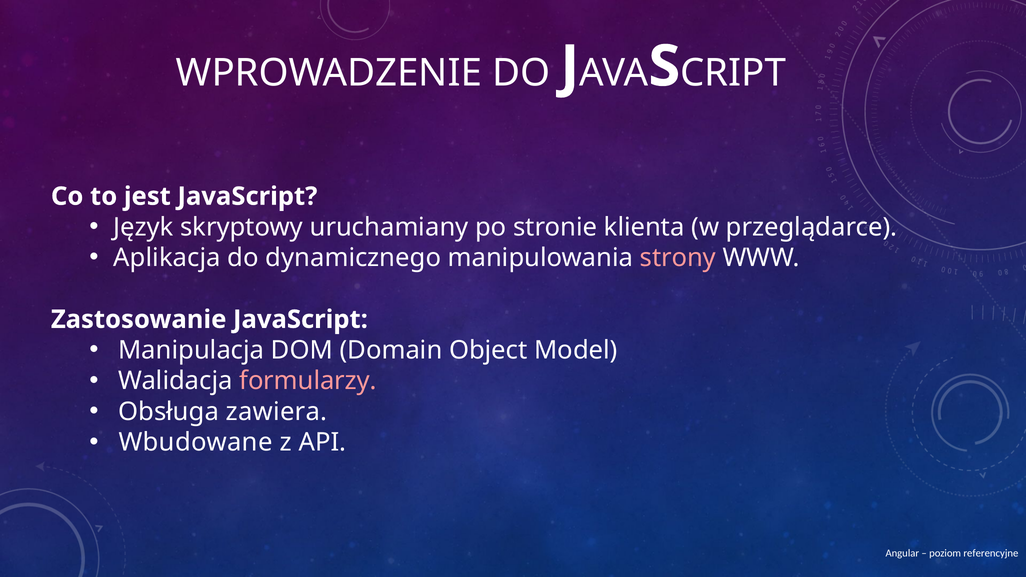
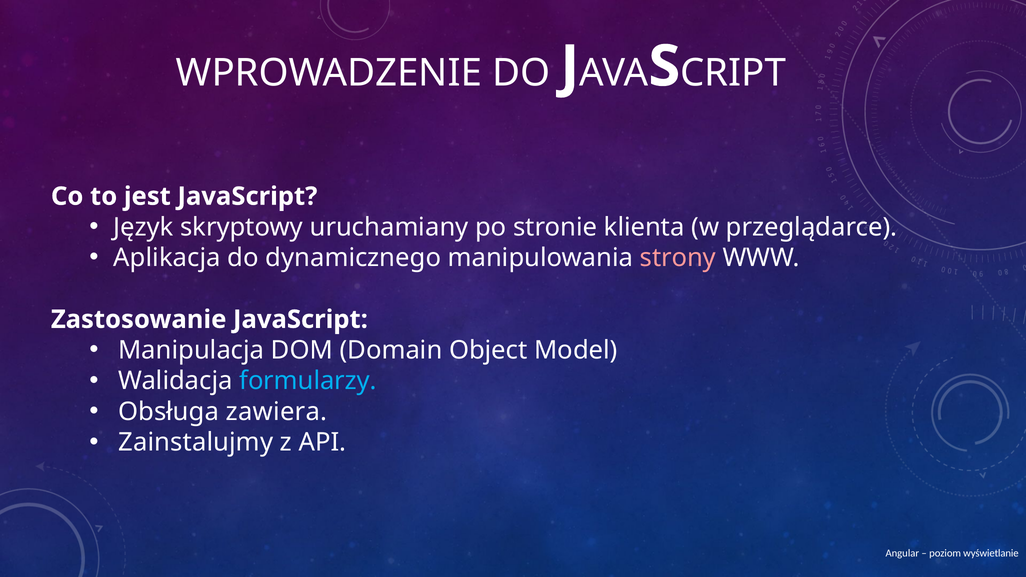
formularzy colour: pink -> light blue
Wbudowane: Wbudowane -> Zainstalujmy
referencyjne: referencyjne -> wyświetlanie
